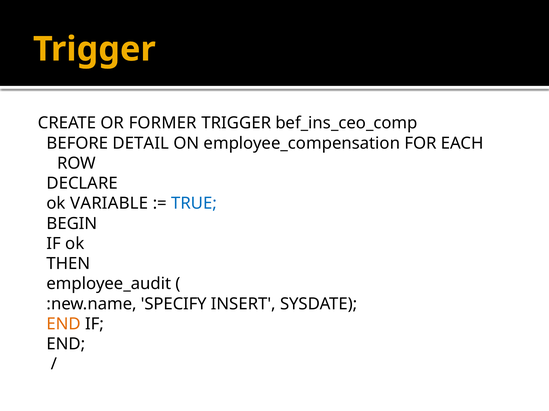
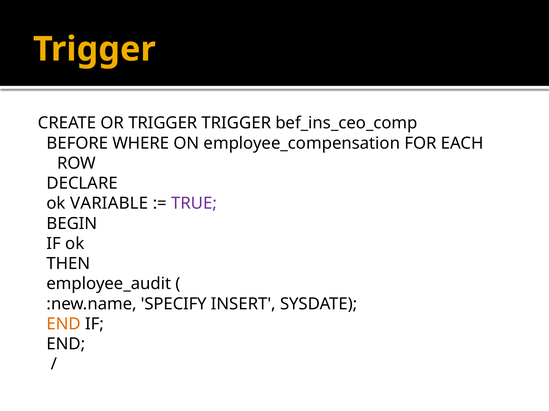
OR FORMER: FORMER -> TRIGGER
DETAIL: DETAIL -> WHERE
TRUE colour: blue -> purple
